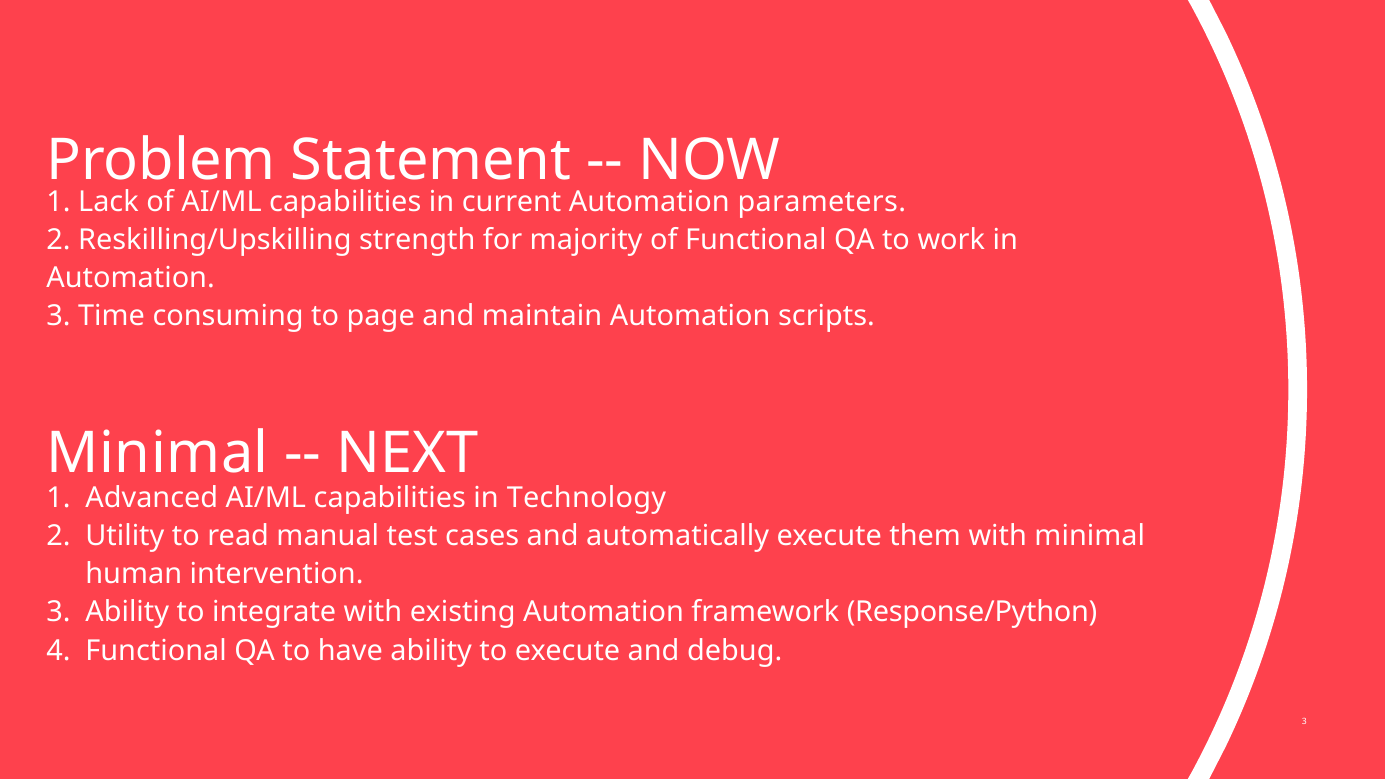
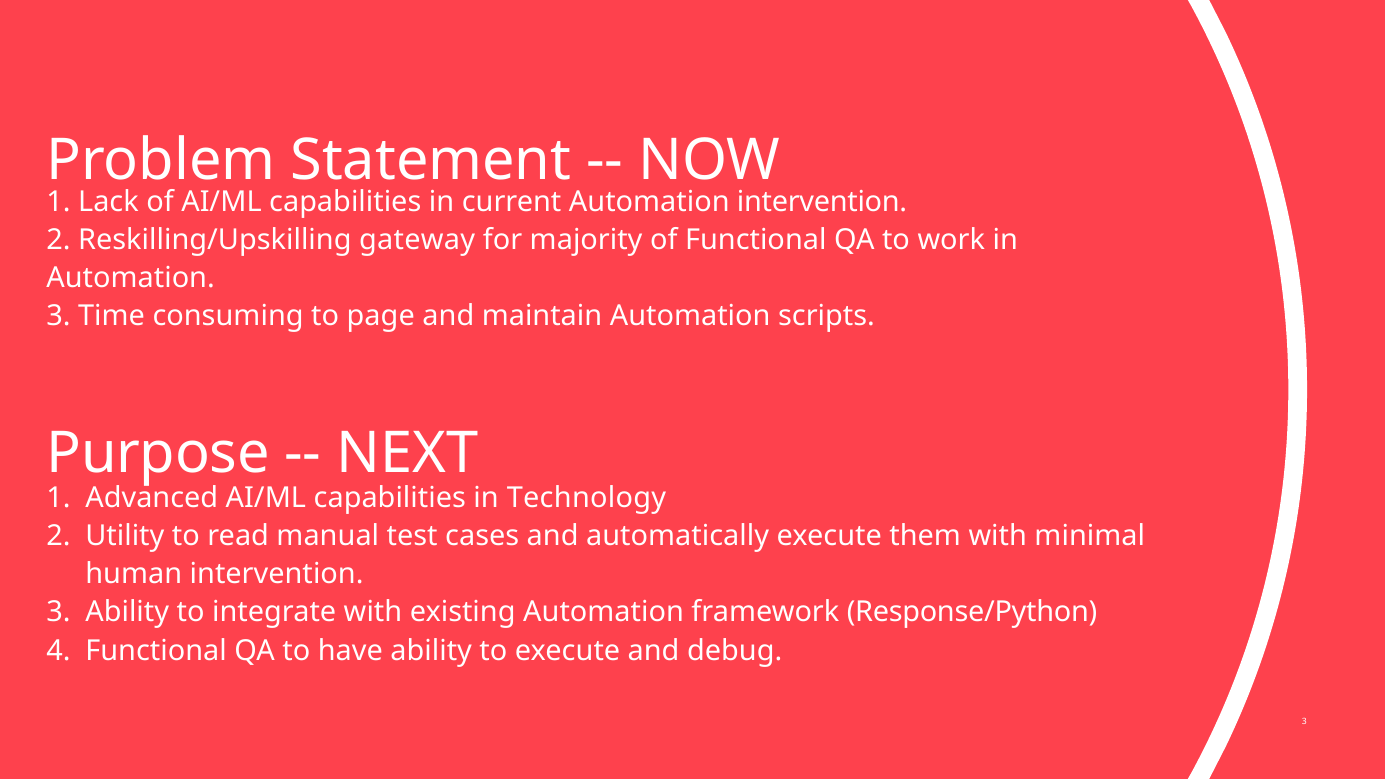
Automation parameters: parameters -> intervention
strength: strength -> gateway
Minimal at (158, 453): Minimal -> Purpose
